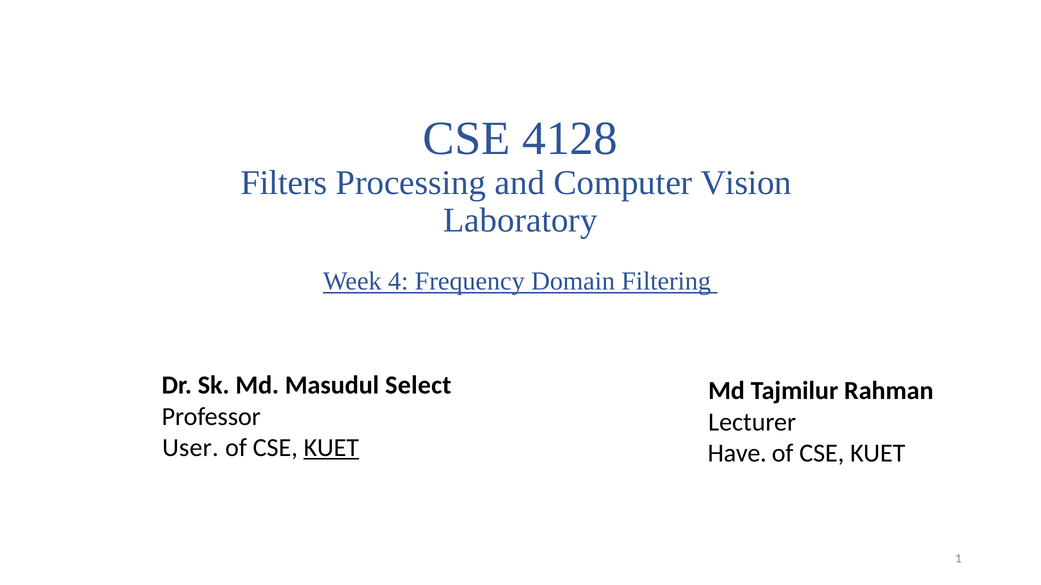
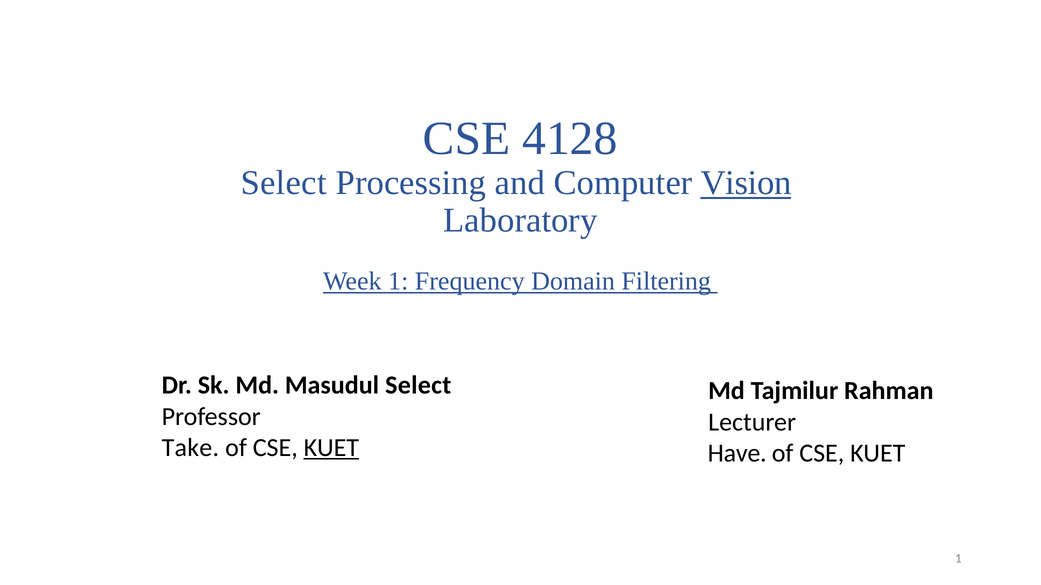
Filters at (284, 183): Filters -> Select
Vision underline: none -> present
Week 4: 4 -> 1
User: User -> Take
